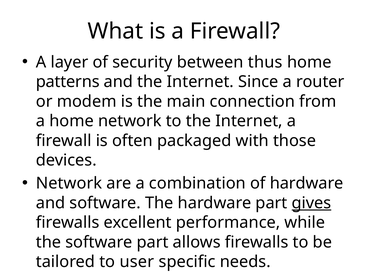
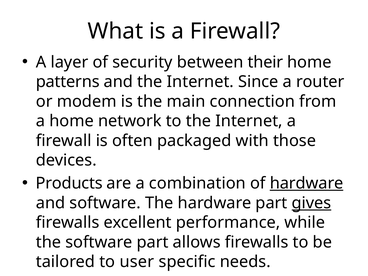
thus: thus -> their
Network at (69, 183): Network -> Products
hardware at (307, 183) underline: none -> present
